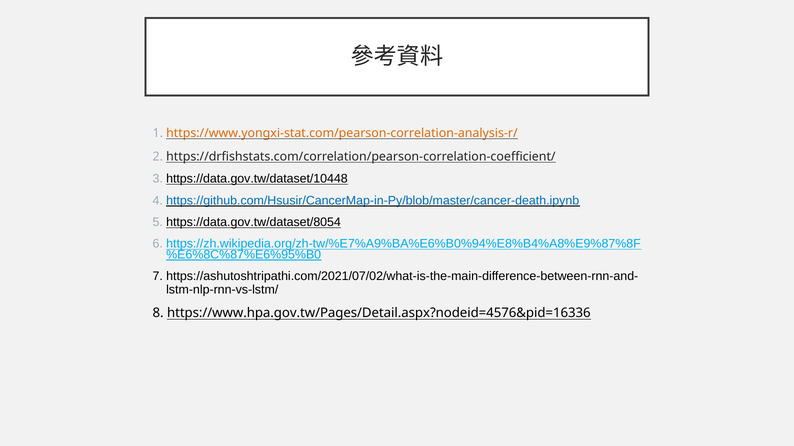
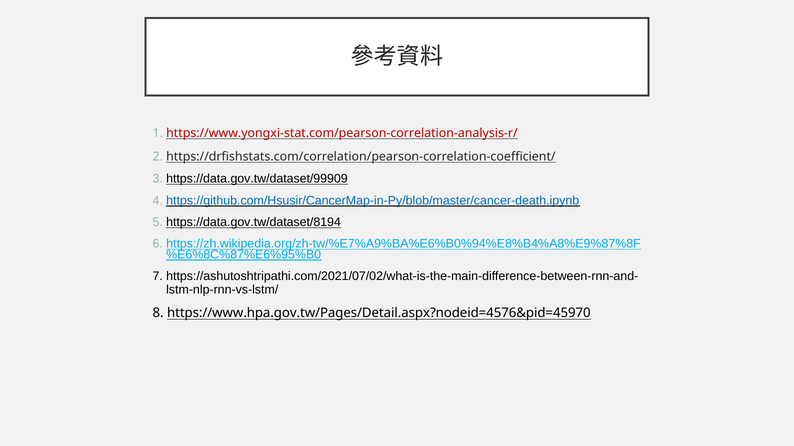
https://www.yongxi-stat.com/pearson-correlation-analysis-r/ colour: orange -> red
https://data.gov.tw/dataset/10448: https://data.gov.tw/dataset/10448 -> https://data.gov.tw/dataset/99909
https://data.gov.tw/dataset/8054: https://data.gov.tw/dataset/8054 -> https://data.gov.tw/dataset/8194
https://www.hpa.gov.tw/Pages/Detail.aspx?nodeid=4576&pid=16336: https://www.hpa.gov.tw/Pages/Detail.aspx?nodeid=4576&pid=16336 -> https://www.hpa.gov.tw/Pages/Detail.aspx?nodeid=4576&pid=45970
